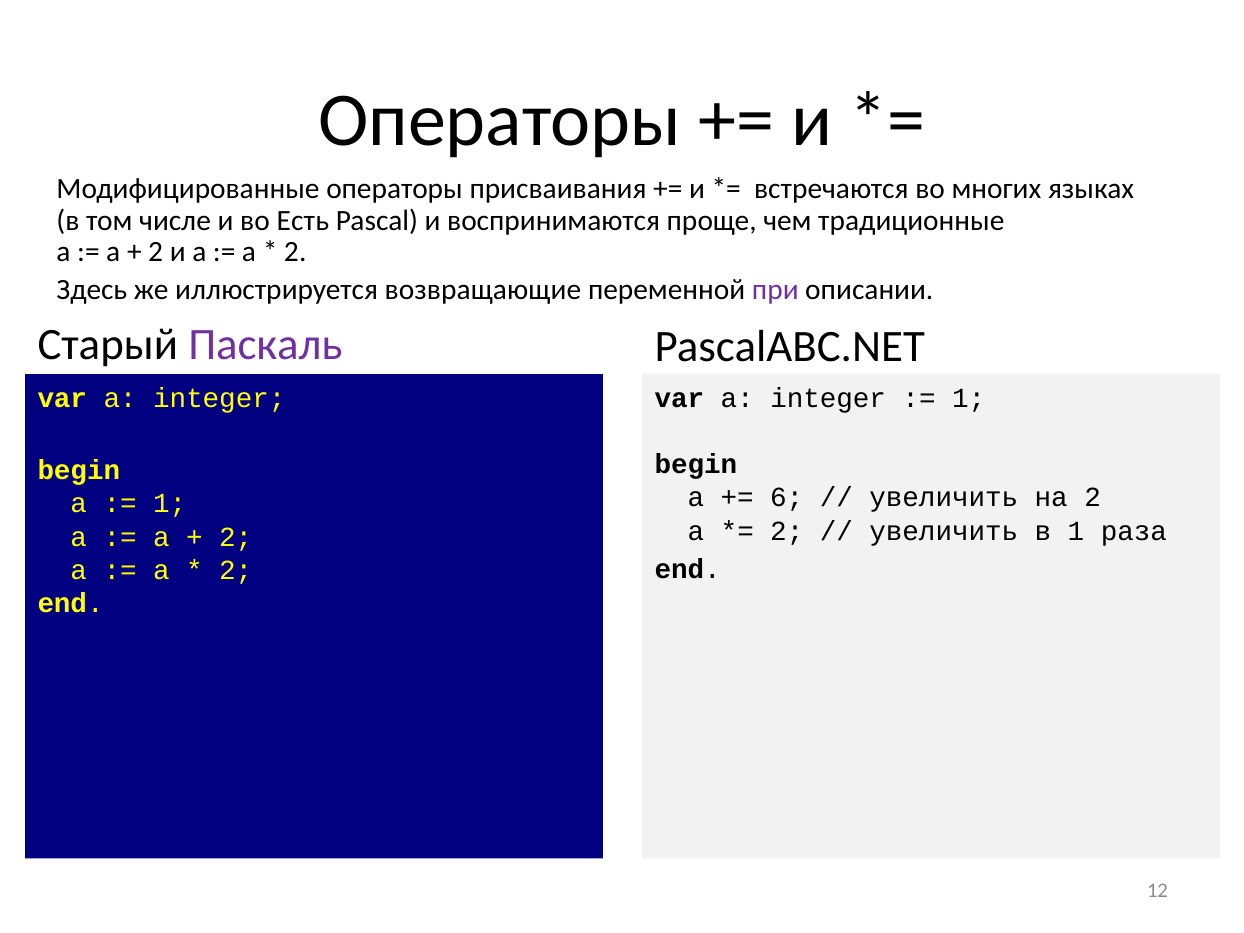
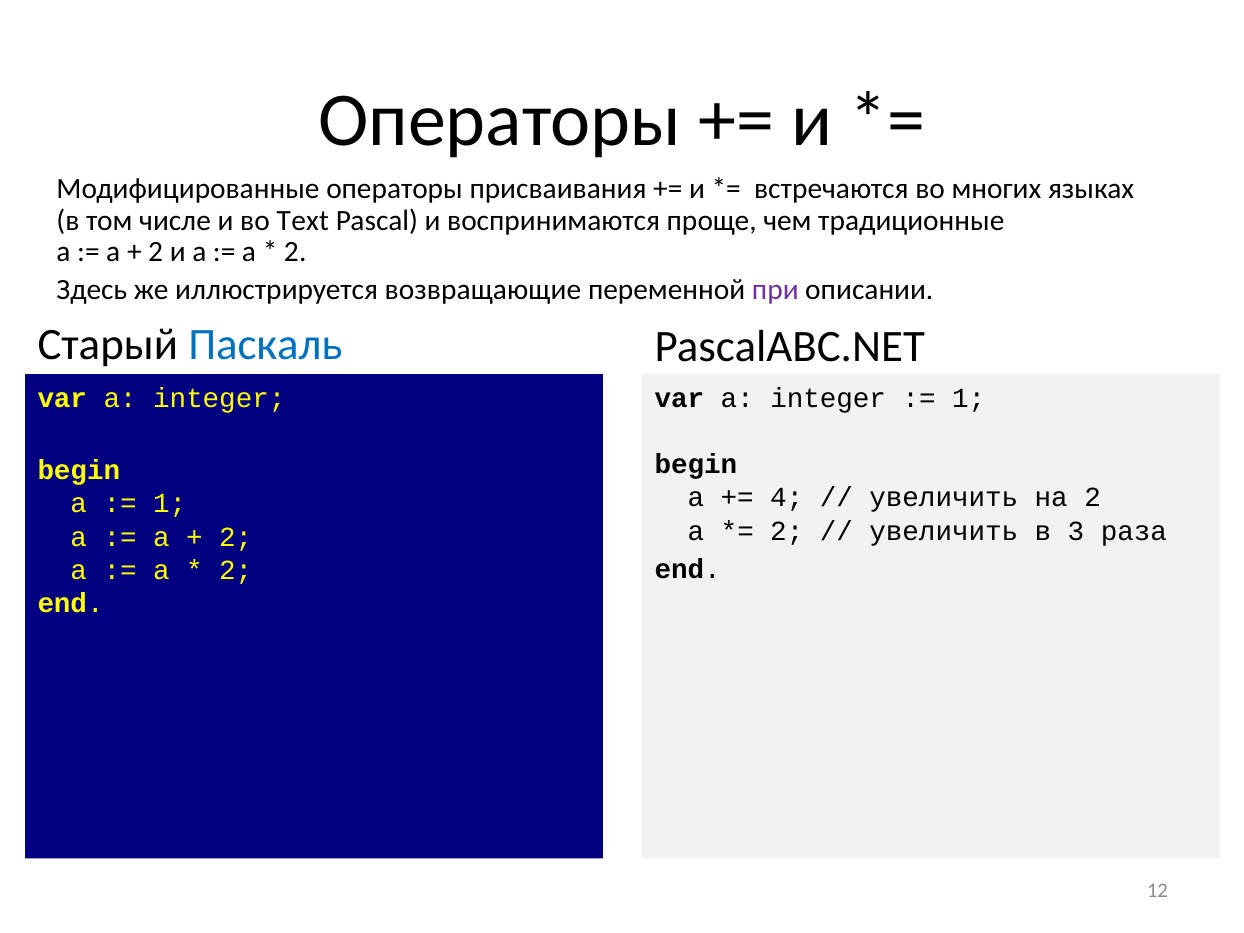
Есть: Есть -> Text
Паскаль colour: purple -> blue
6: 6 -> 4
в 1: 1 -> 3
